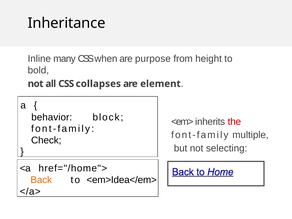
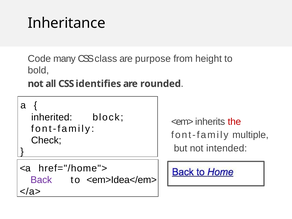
Inline: Inline -> Code
when: when -> class
collapses: collapses -> identifies
element: element -> rounded
behavior: behavior -> inherited
selecting: selecting -> intended
Back colour: orange -> purple
